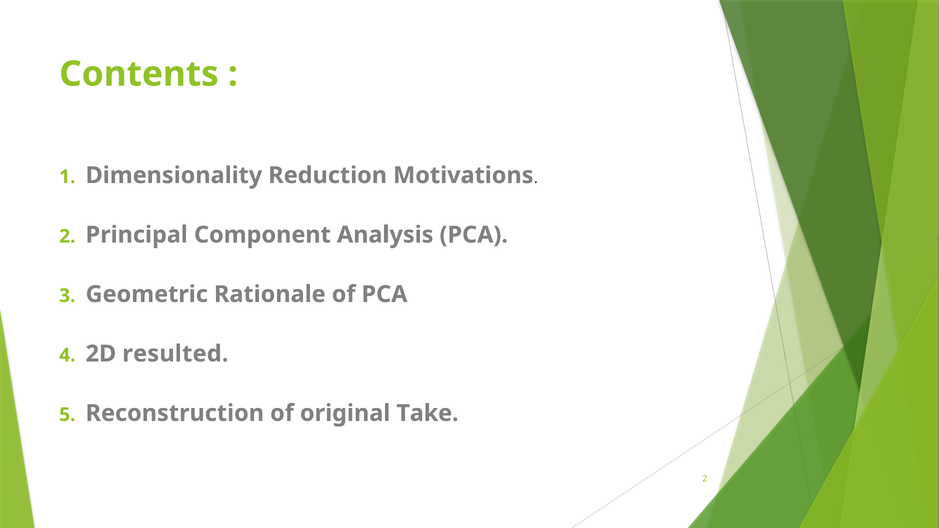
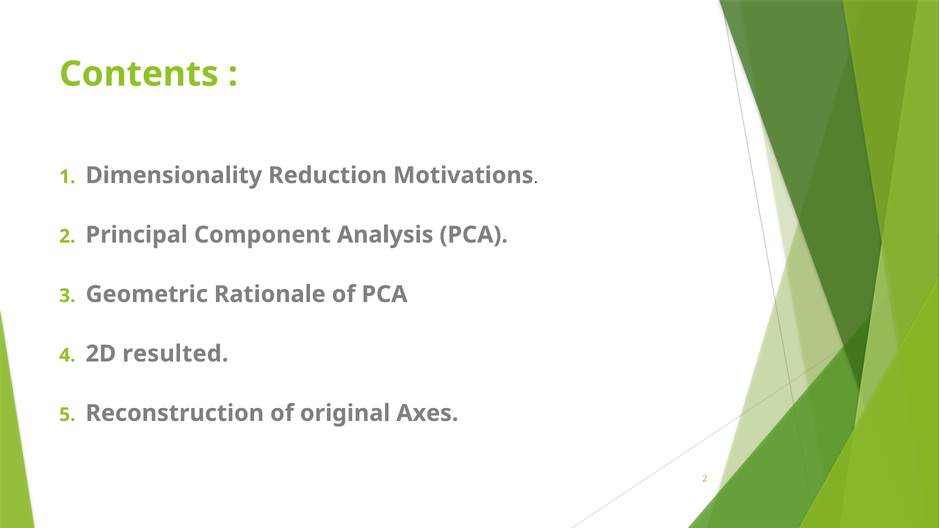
Take: Take -> Axes
